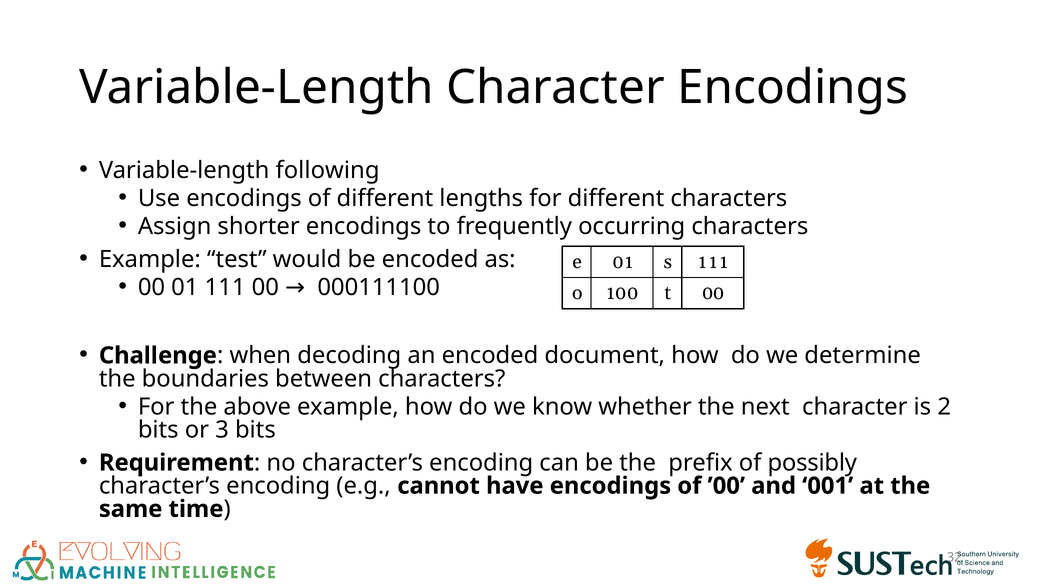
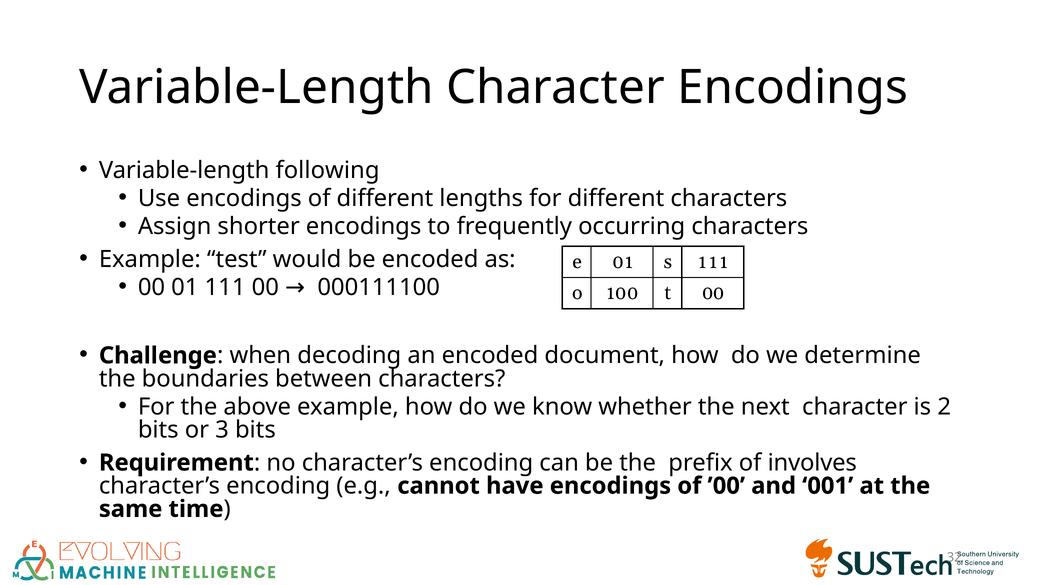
possibly: possibly -> involves
